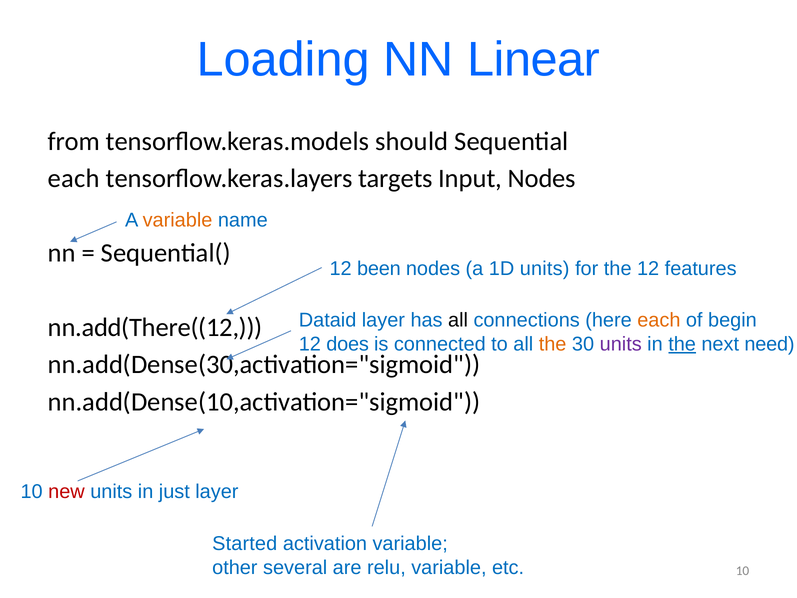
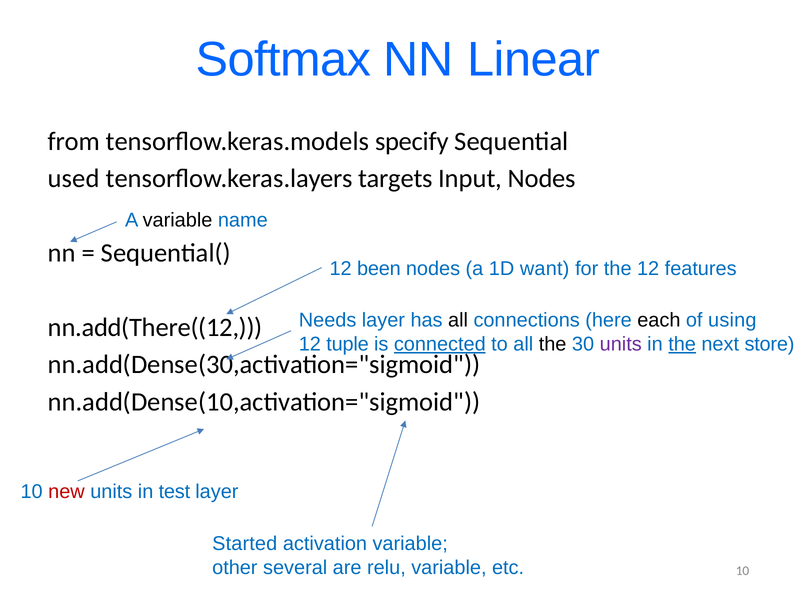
Loading: Loading -> Softmax
should: should -> specify
each at (74, 179): each -> used
variable at (178, 220) colour: orange -> black
1D units: units -> want
Dataid: Dataid -> Needs
each at (659, 320) colour: orange -> black
begin: begin -> using
does: does -> tuple
connected underline: none -> present
the at (553, 344) colour: orange -> black
need: need -> store
just: just -> test
